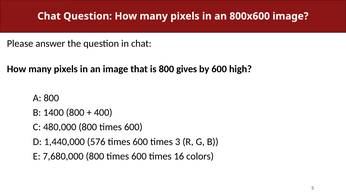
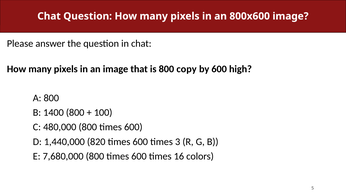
gives: gives -> copy
400: 400 -> 100
576: 576 -> 820
